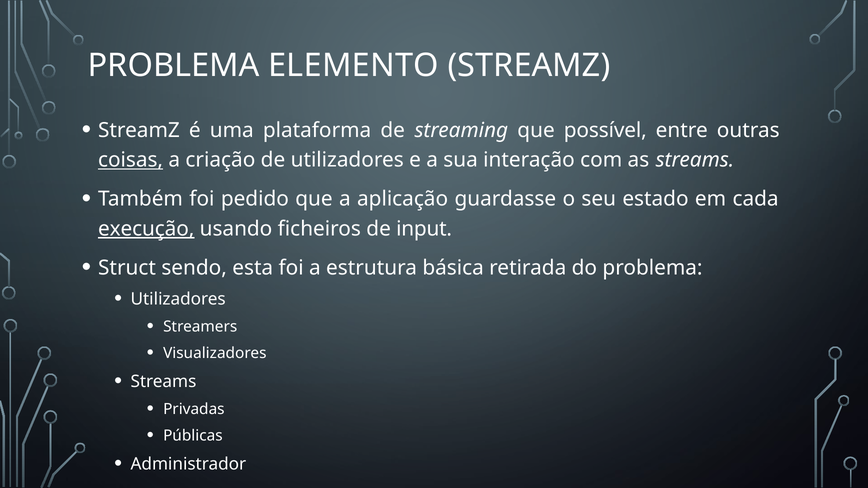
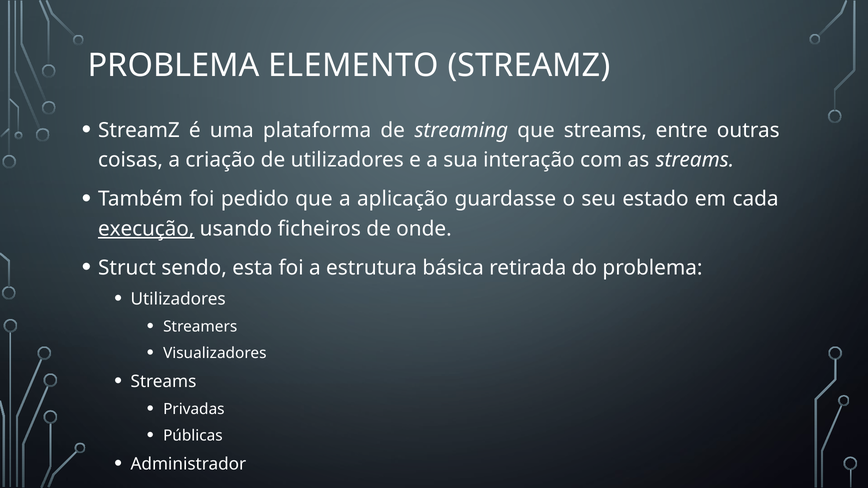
que possível: possível -> streams
coisas underline: present -> none
input: input -> onde
